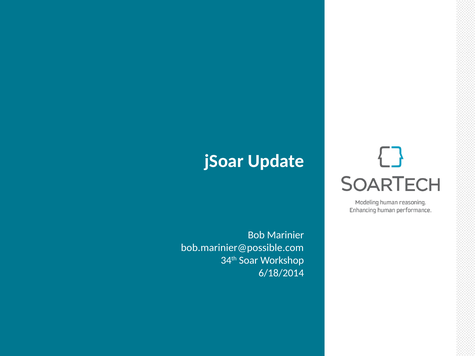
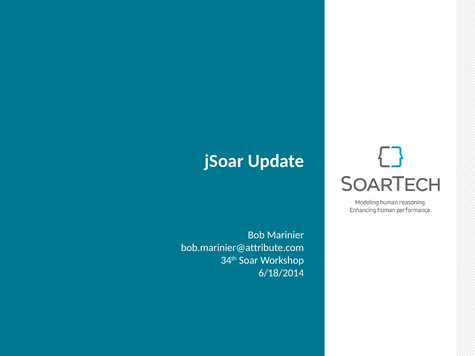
bob.marinier@possible.com: bob.marinier@possible.com -> bob.marinier@attribute.com
